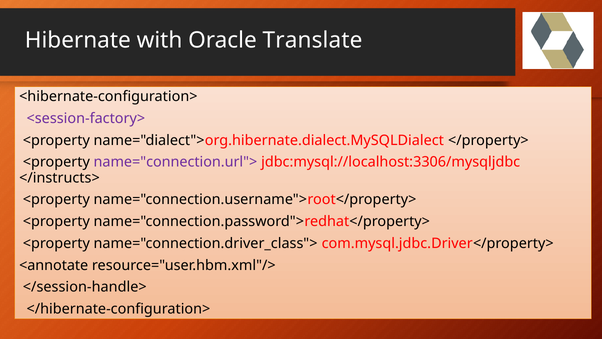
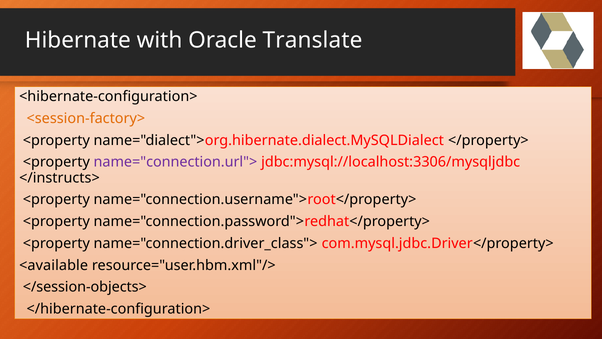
<session-factory> colour: purple -> orange
<annotate: <annotate -> <available
</session-handle>: </session-handle> -> </session-objects>
